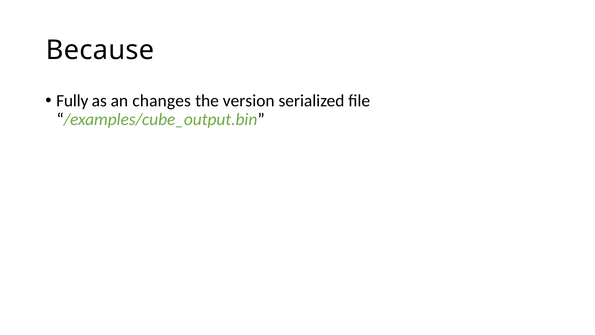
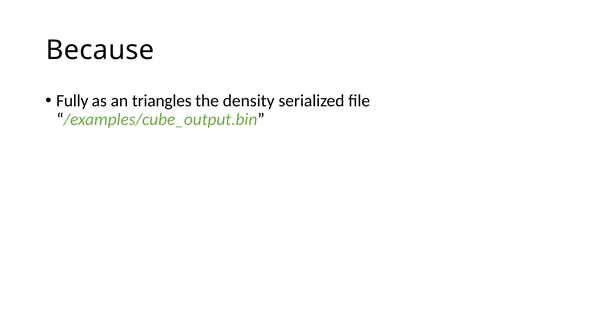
changes: changes -> triangles
version: version -> density
